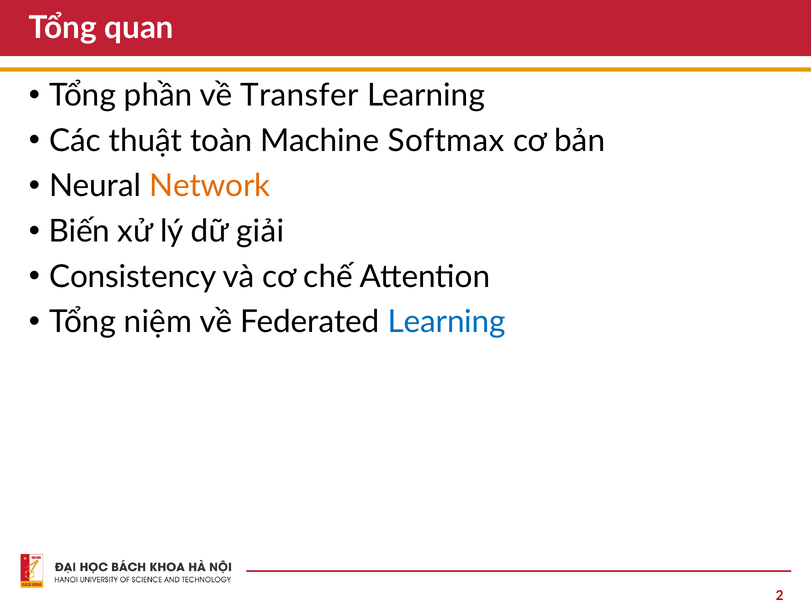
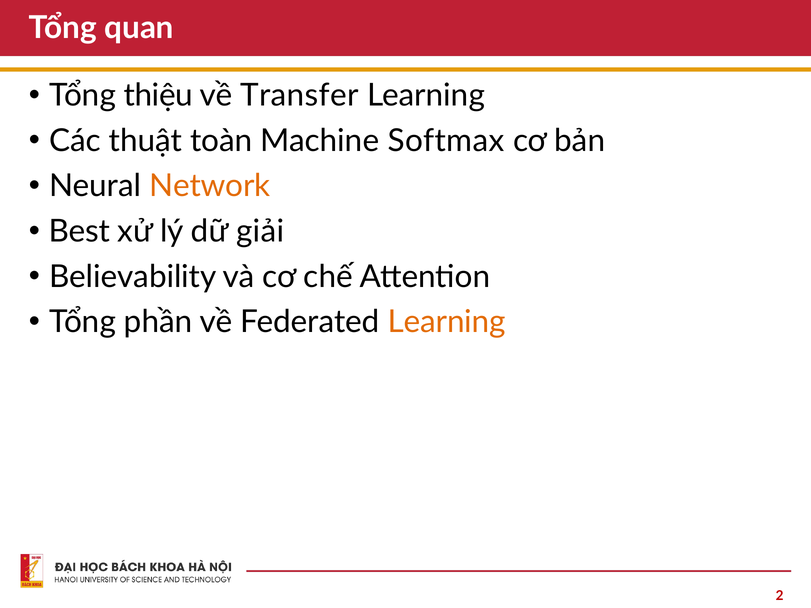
phần: phần -> thiệu
Biến: Biến -> Best
Consistency: Consistency -> Believability
niệm: niệm -> phần
Learning at (447, 322) colour: blue -> orange
